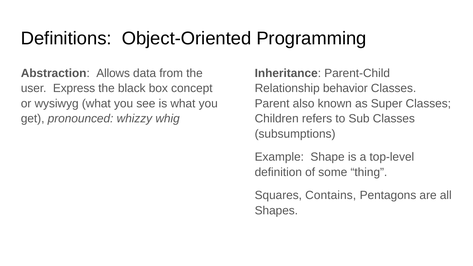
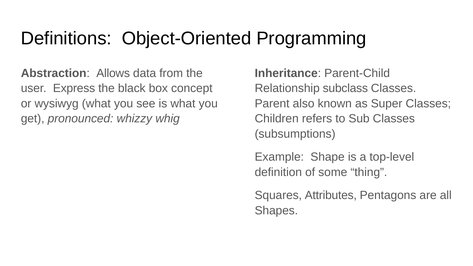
behavior: behavior -> subclass
Contains: Contains -> Attributes
